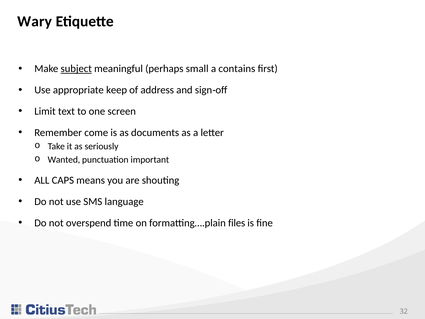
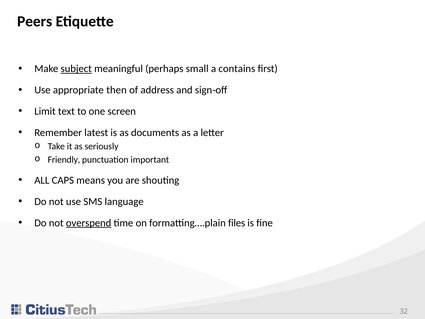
Wary: Wary -> Peers
keep: keep -> then
come: come -> latest
Wanted: Wanted -> Friendly
overspend underline: none -> present
